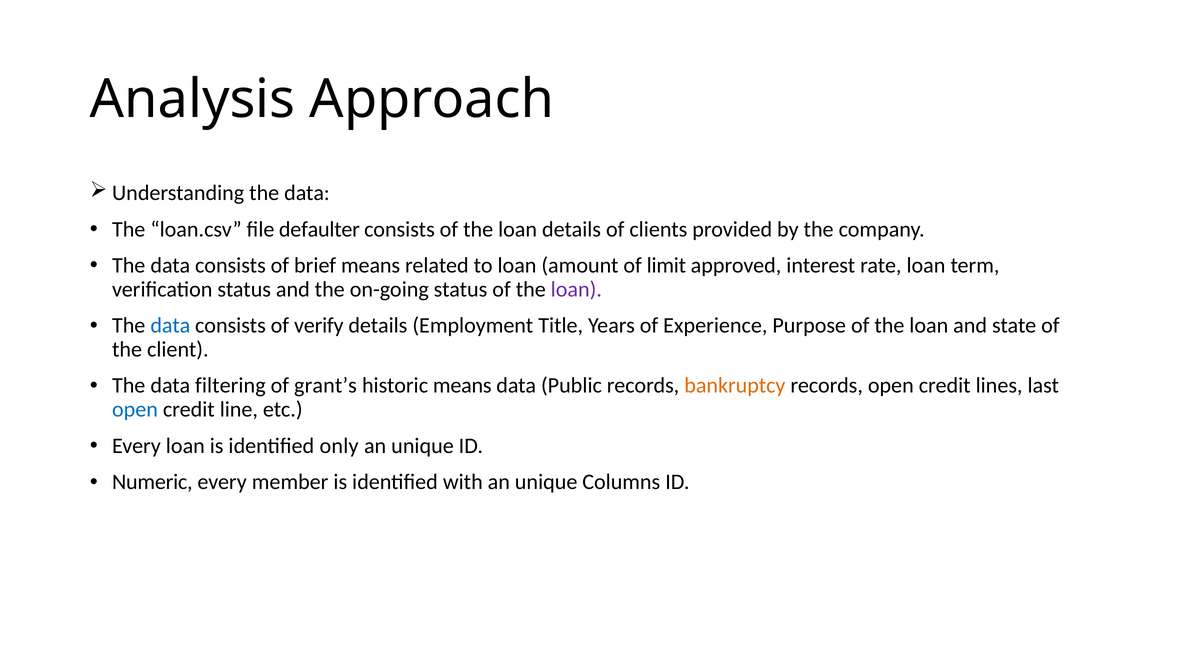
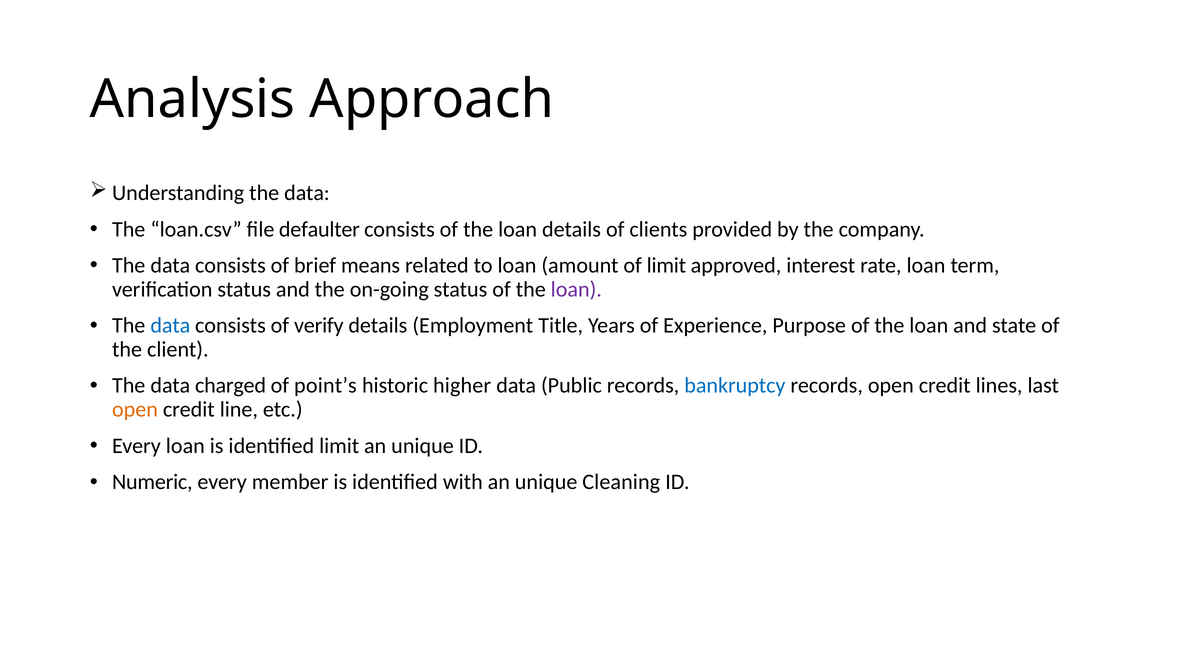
filtering: filtering -> charged
grant’s: grant’s -> point’s
historic means: means -> higher
bankruptcy colour: orange -> blue
open at (135, 409) colour: blue -> orange
identified only: only -> limit
Columns: Columns -> Cleaning
